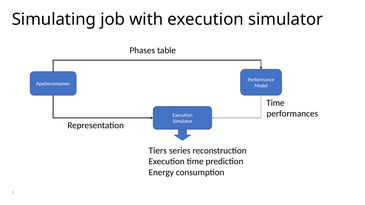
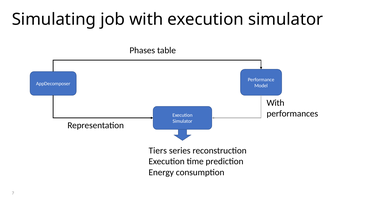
Time at (275, 103): Time -> With
